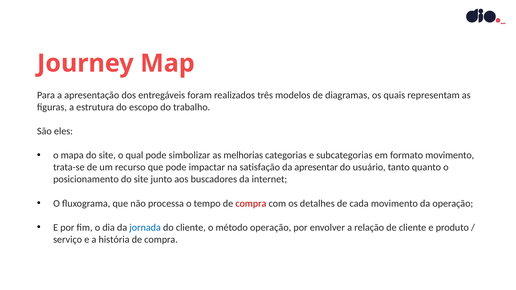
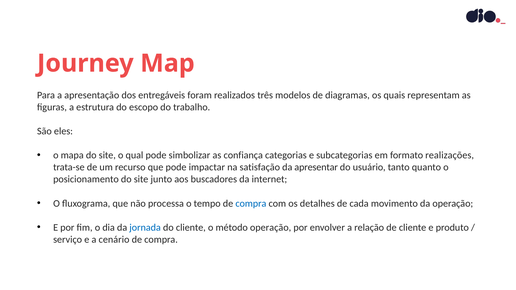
melhorias: melhorias -> confiança
formato movimento: movimento -> realizações
compra at (251, 204) colour: red -> blue
história: história -> cenário
